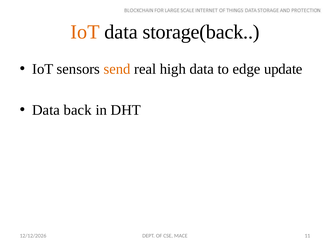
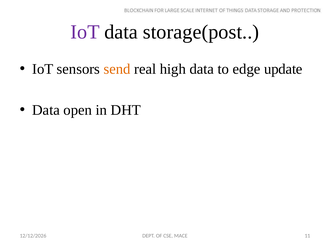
IoT at (85, 32) colour: orange -> purple
storage(back: storage(back -> storage(post
back: back -> open
